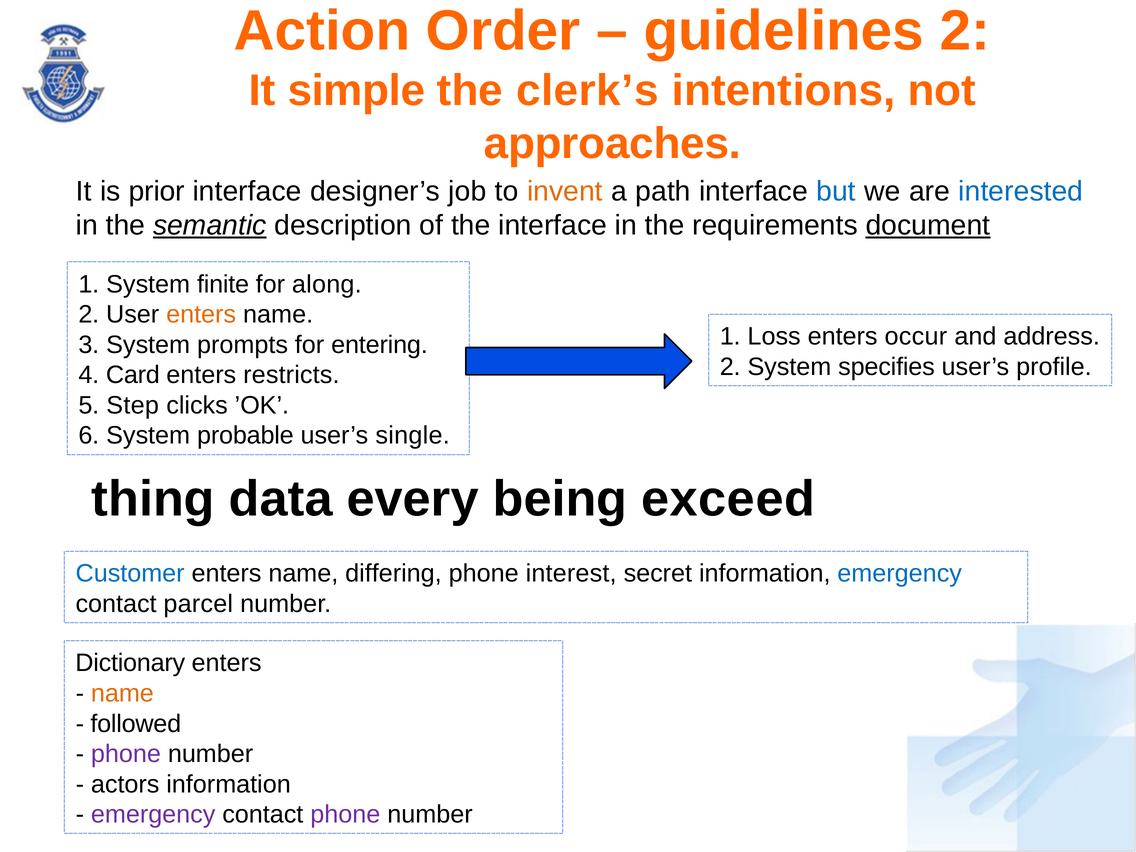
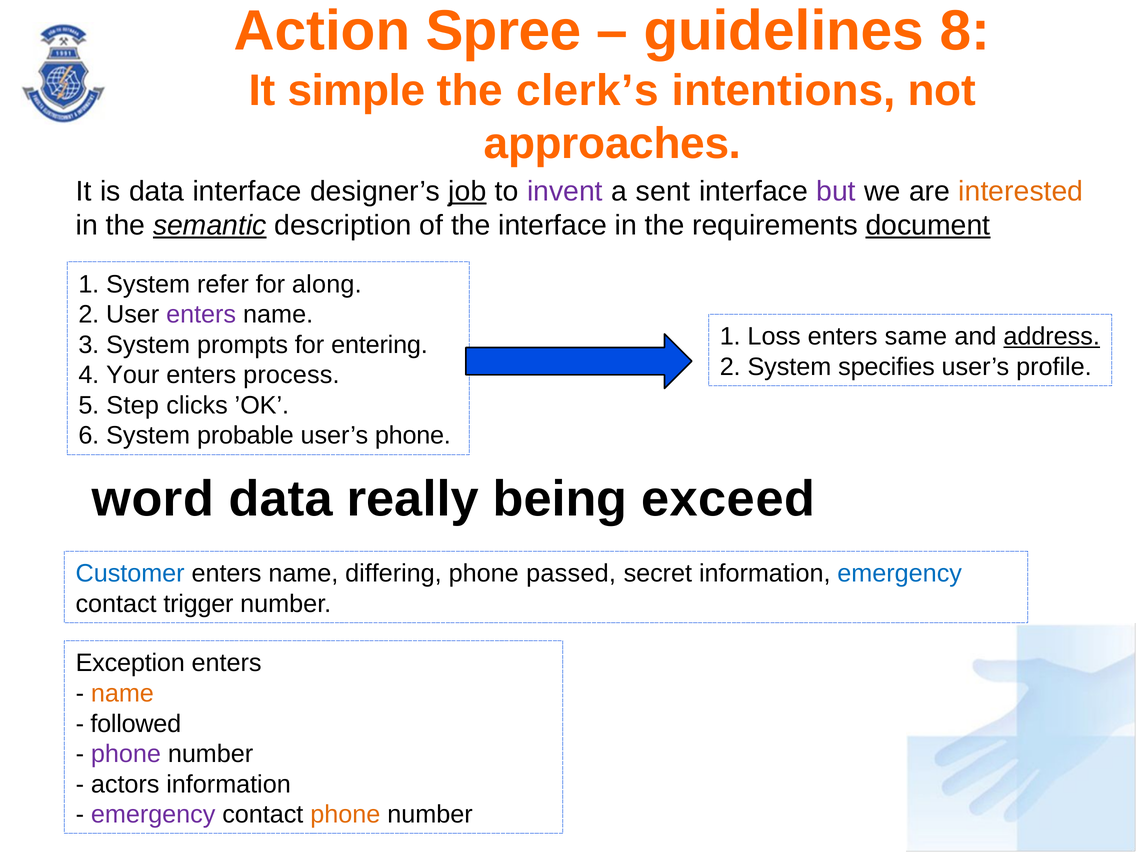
Order: Order -> Spree
guidelines 2: 2 -> 8
is prior: prior -> data
job underline: none -> present
invent colour: orange -> purple
path: path -> sent
but colour: blue -> purple
interested colour: blue -> orange
finite: finite -> refer
enters at (201, 314) colour: orange -> purple
occur: occur -> same
address underline: none -> present
Card: Card -> Your
restricts: restricts -> process
user’s single: single -> phone
thing: thing -> word
every: every -> really
interest: interest -> passed
parcel: parcel -> trigger
Dictionary: Dictionary -> Exception
phone at (345, 815) colour: purple -> orange
